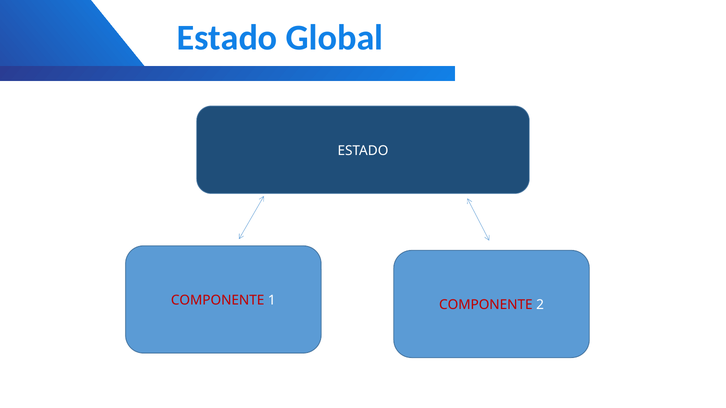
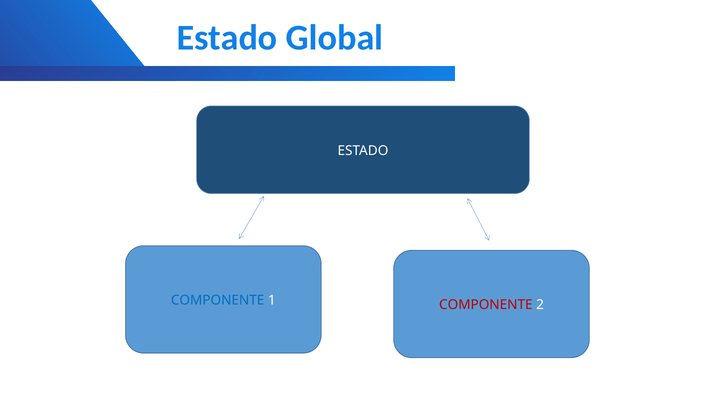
COMPONENTE at (218, 301) colour: red -> blue
